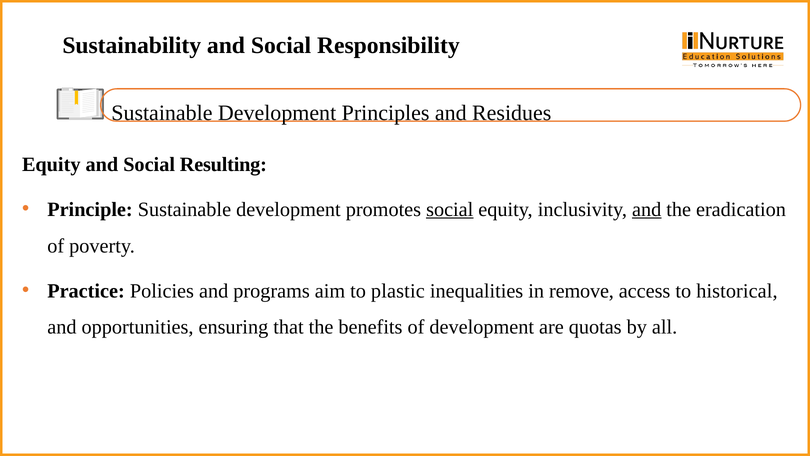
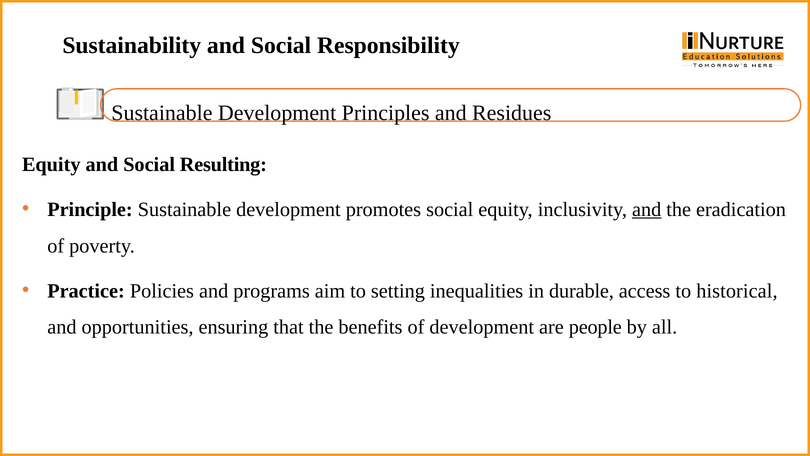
social at (450, 209) underline: present -> none
plastic: plastic -> setting
remove: remove -> durable
quotas: quotas -> people
